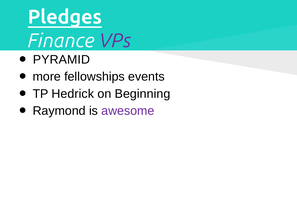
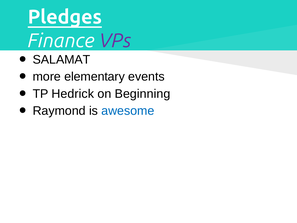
PYRAMID: PYRAMID -> SALAMAT
fellowships: fellowships -> elementary
awesome colour: purple -> blue
